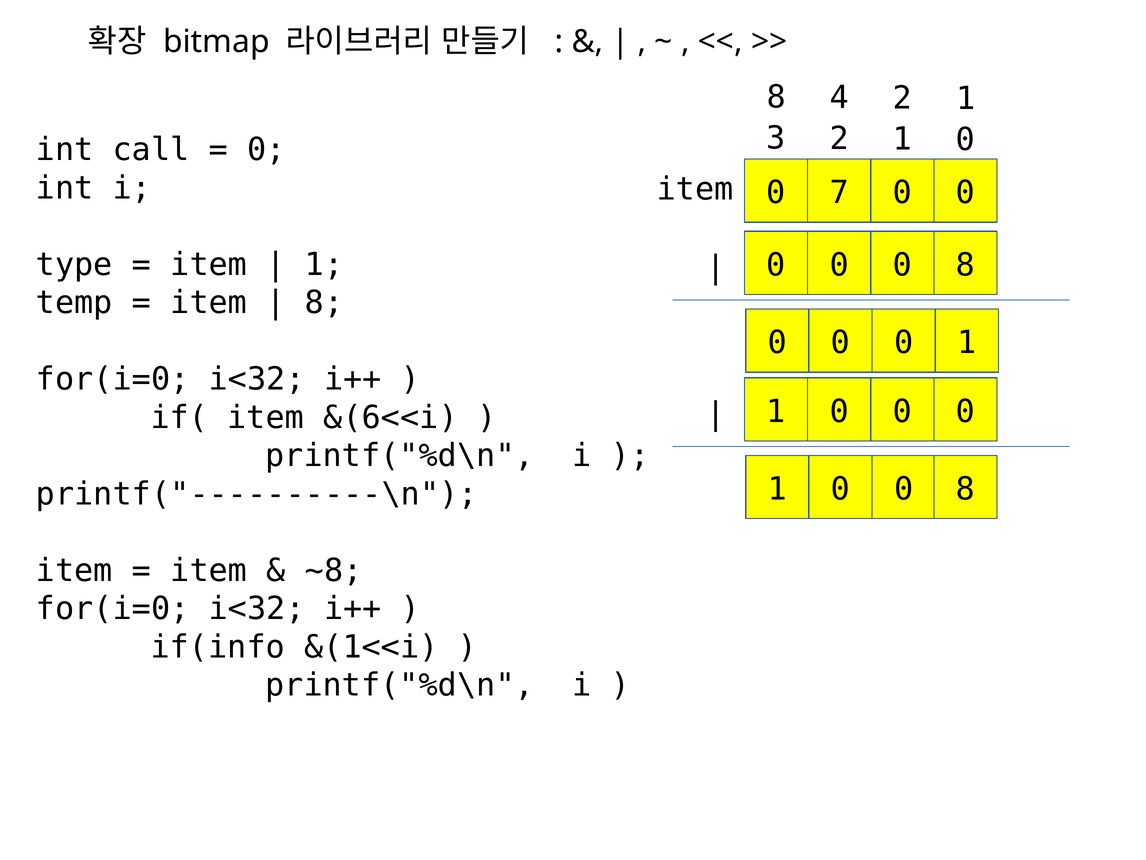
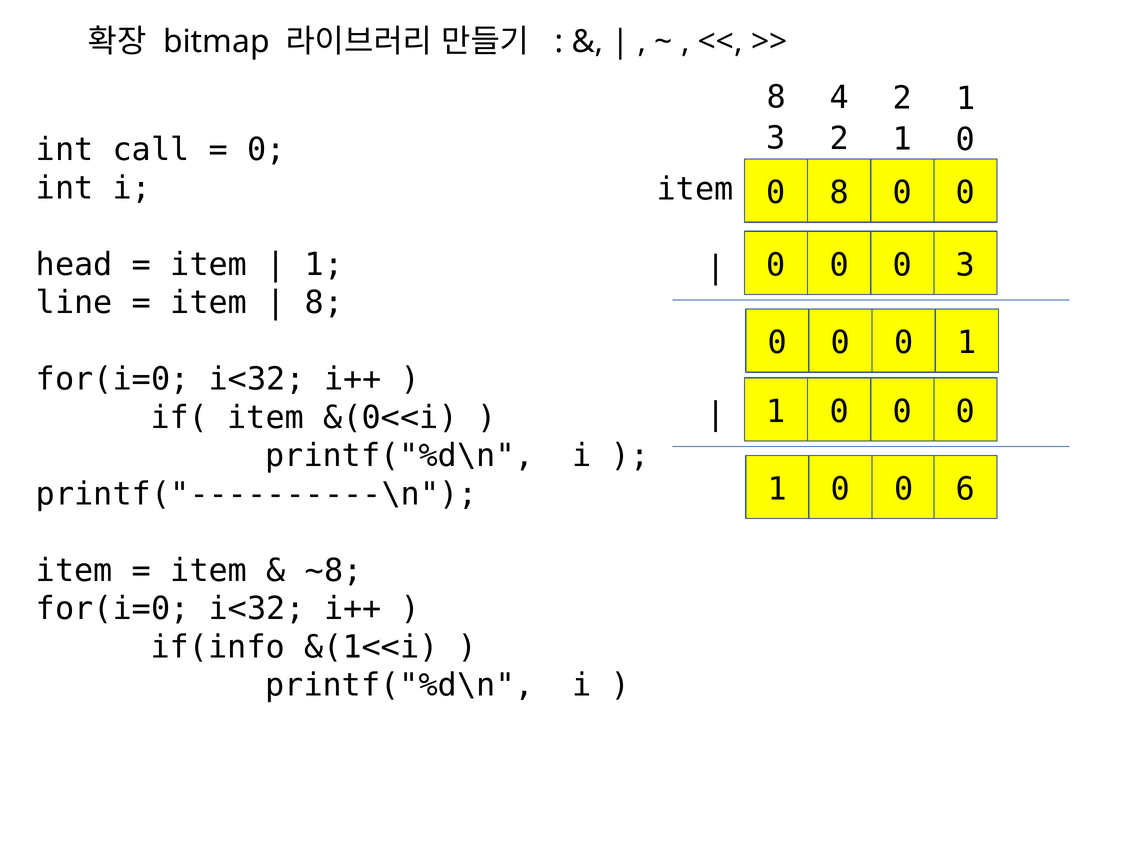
0 7: 7 -> 8
type: type -> head
0 0 0 8: 8 -> 3
temp: temp -> line
&(6<<i: &(6<<i -> &(0<<i
1 0 0 8: 8 -> 6
